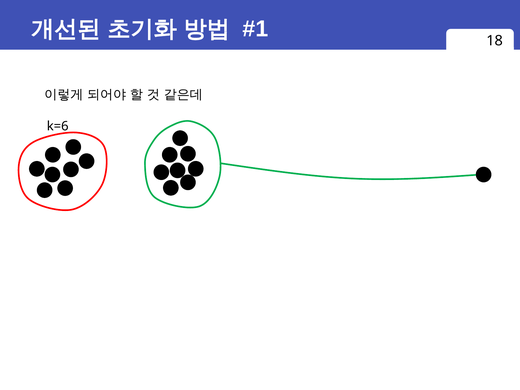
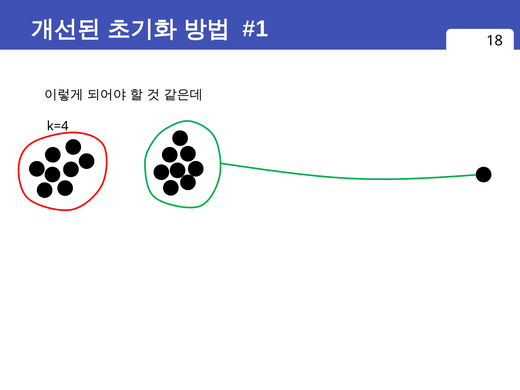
k=6: k=6 -> k=4
